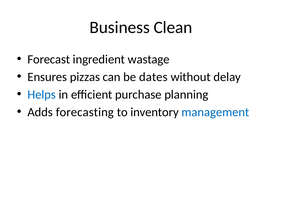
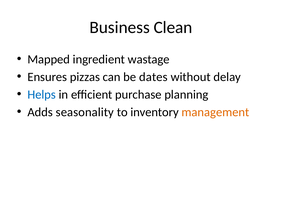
Forecast: Forecast -> Mapped
forecasting: forecasting -> seasonality
management colour: blue -> orange
